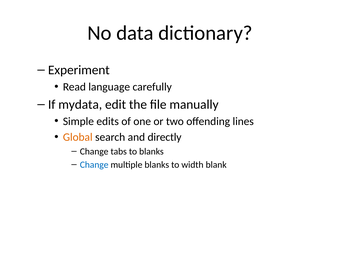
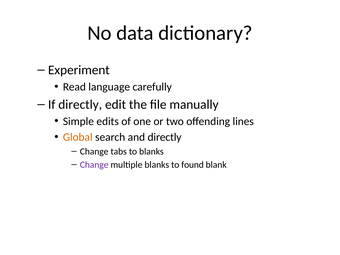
If mydata: mydata -> directly
Change at (94, 165) colour: blue -> purple
width: width -> found
